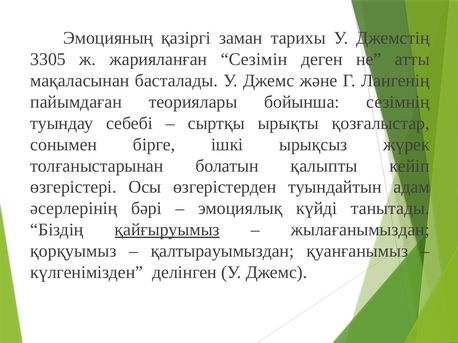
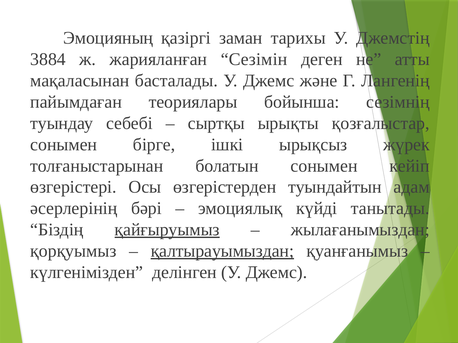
3305: 3305 -> 3884
болатын қалыпты: қалыпты -> сонымен
қалтырауымыздан underline: none -> present
